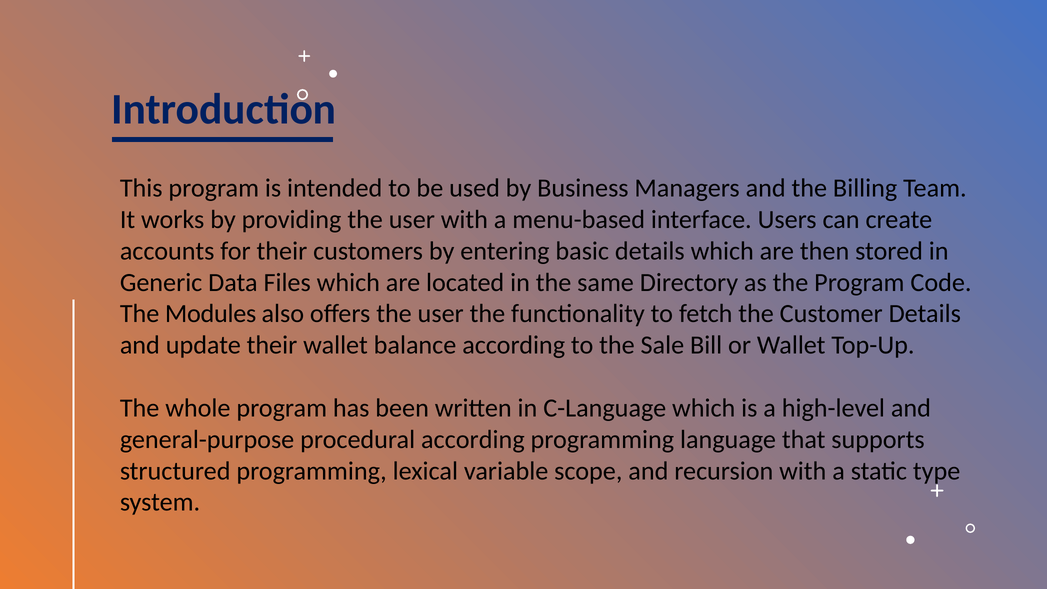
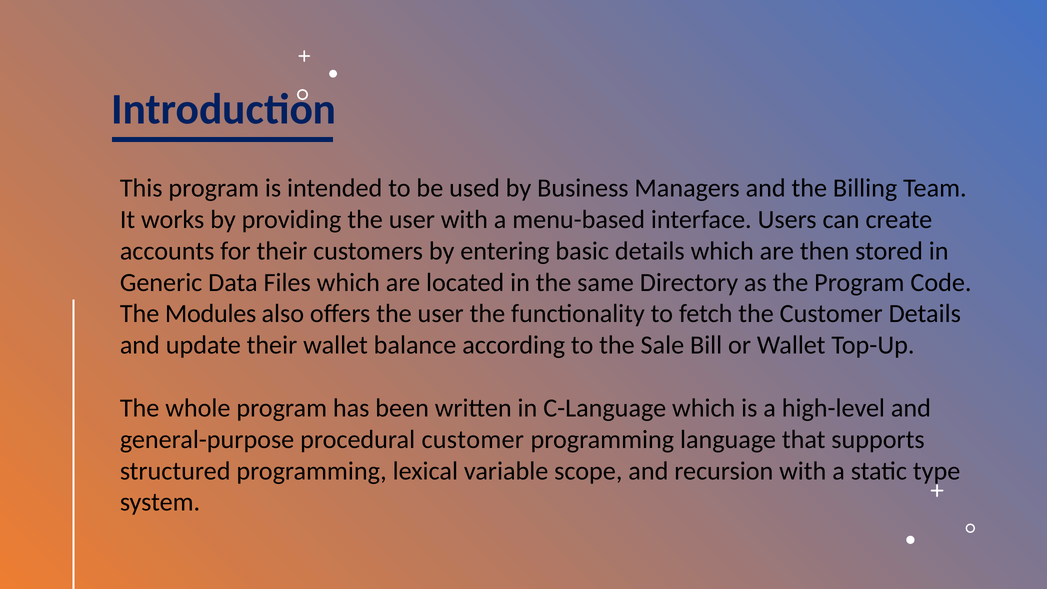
procedural according: according -> customer
